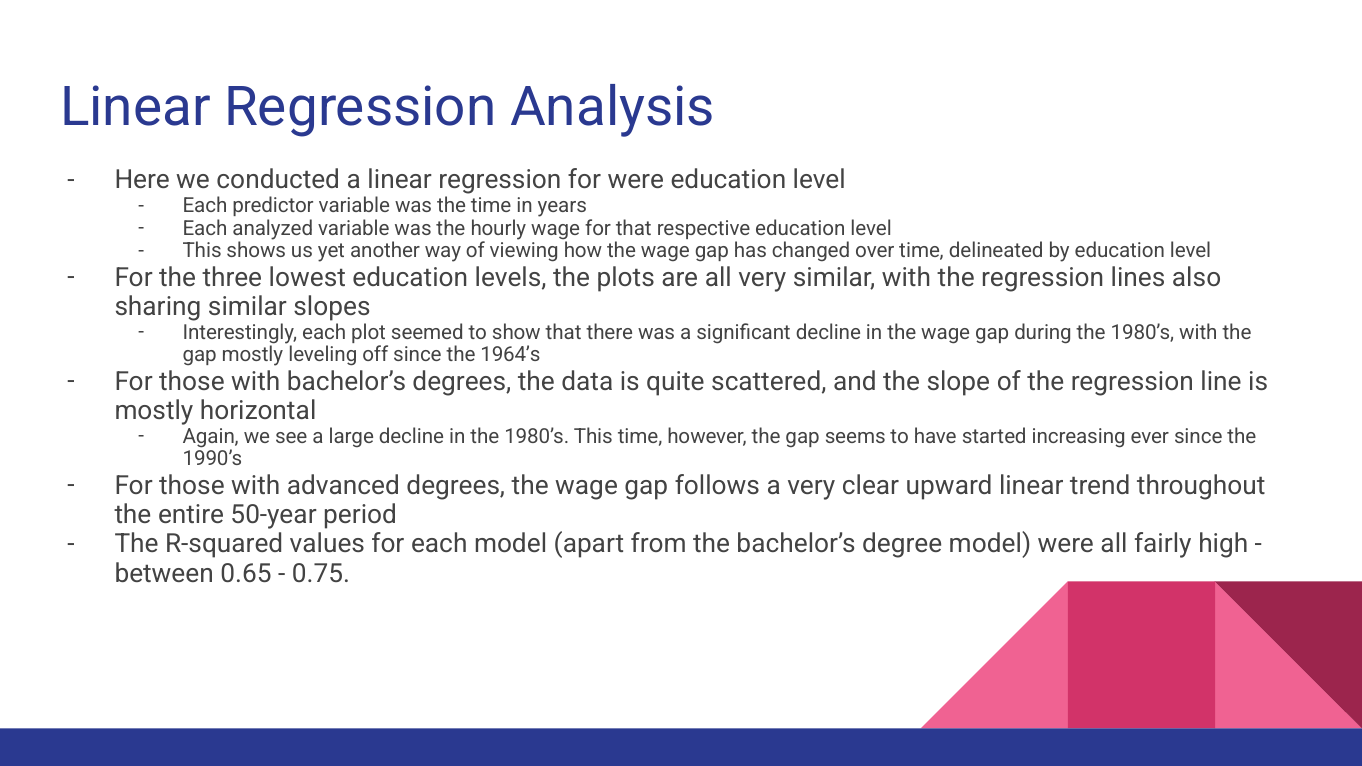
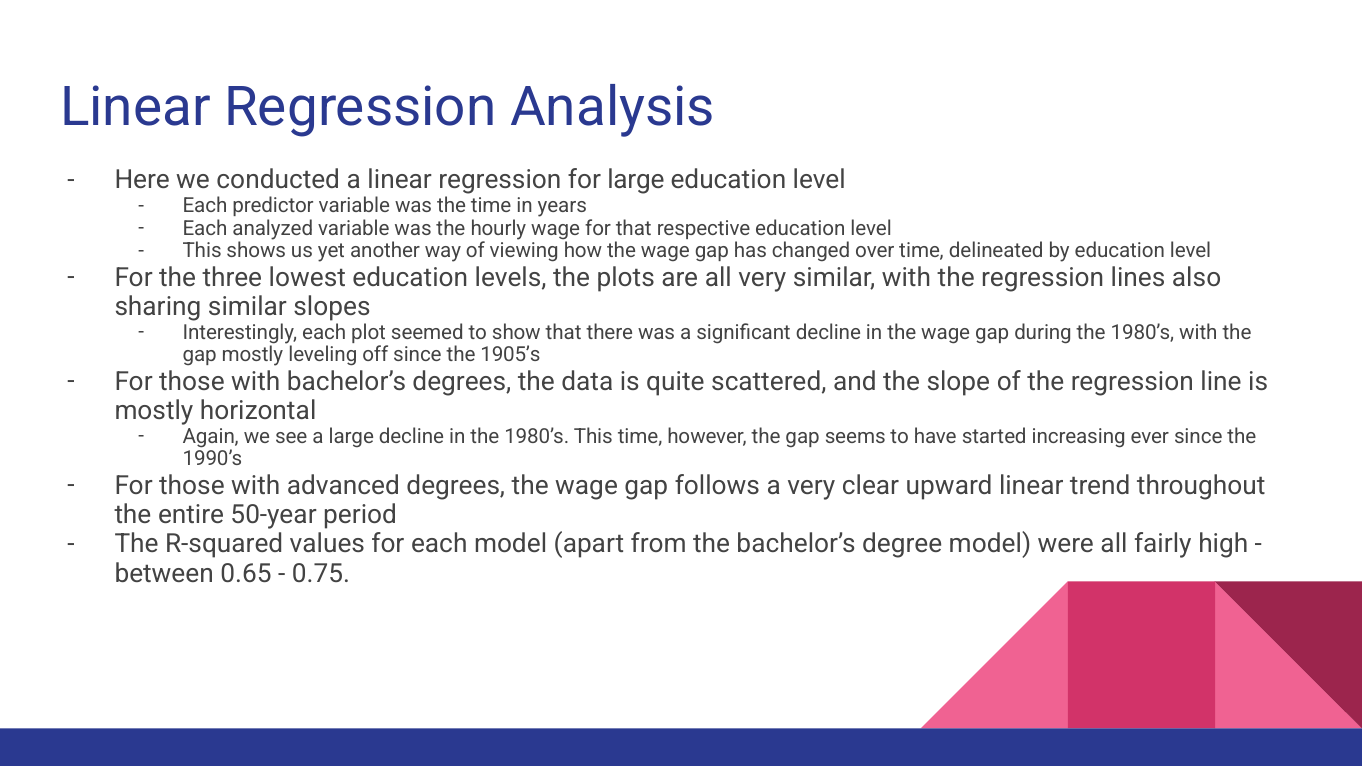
for were: were -> large
1964’s: 1964’s -> 1905’s
